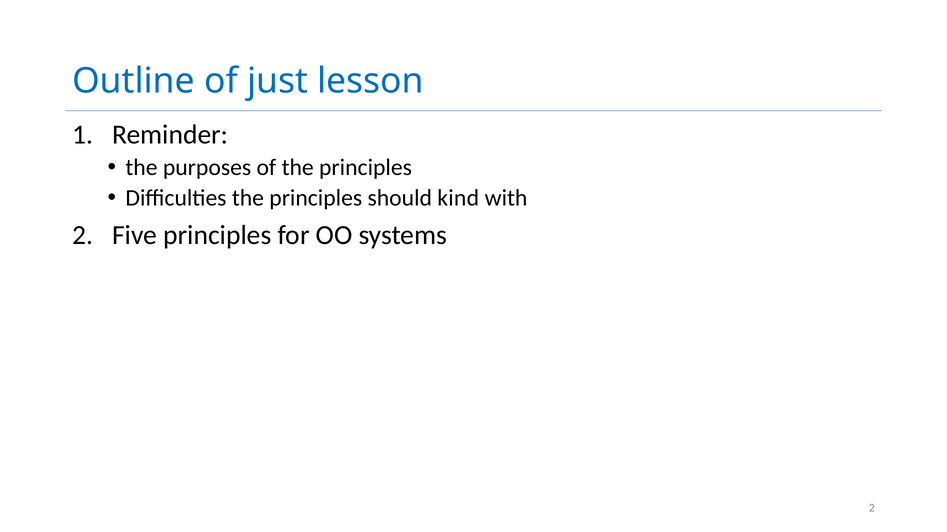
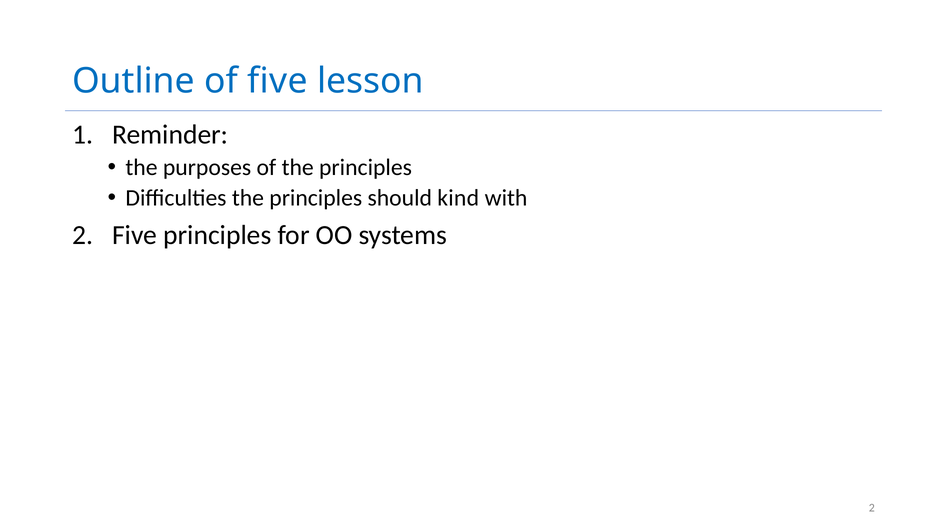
of just: just -> five
